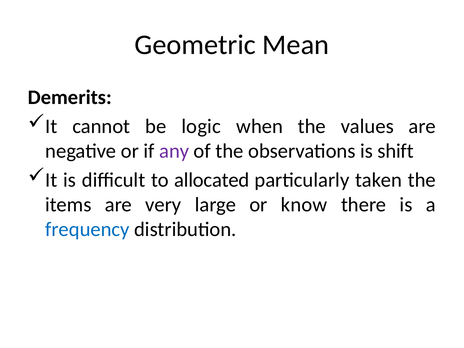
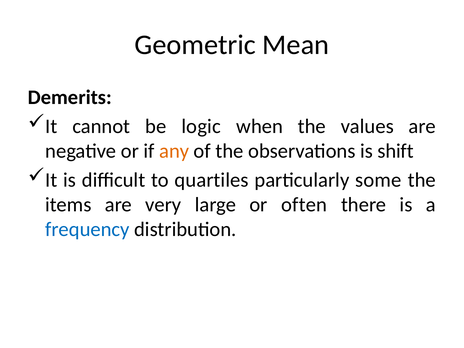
any colour: purple -> orange
allocated: allocated -> quartiles
taken: taken -> some
know: know -> often
